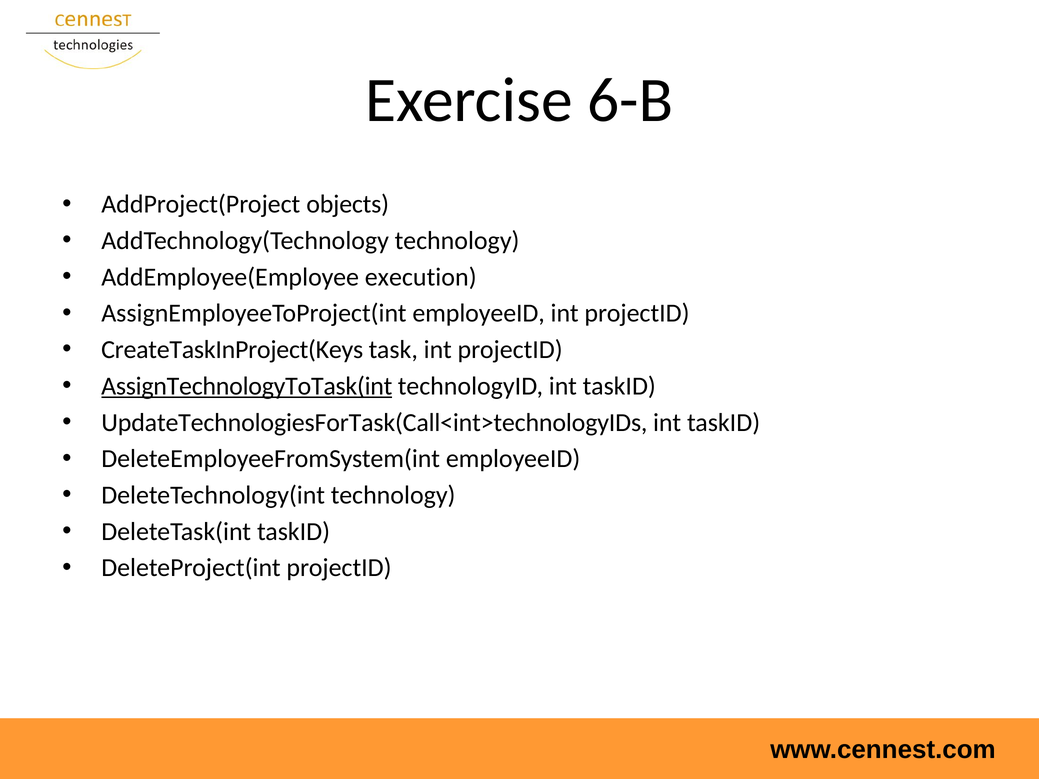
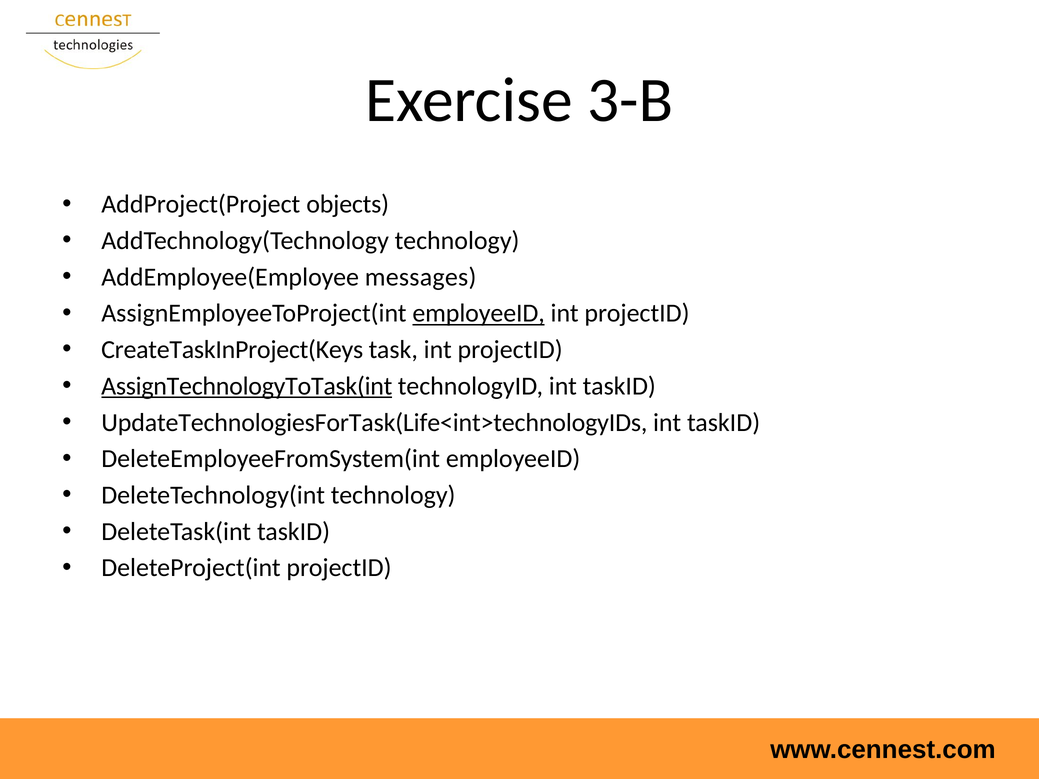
6-B: 6-B -> 3-B
execution: execution -> messages
employeeID at (479, 314) underline: none -> present
UpdateTechnologiesForTask(Call<int>technologyIDs: UpdateTechnologiesForTask(Call<int>technologyIDs -> UpdateTechnologiesForTask(Life<int>technologyIDs
